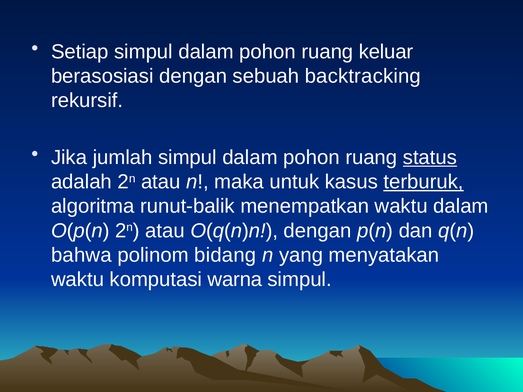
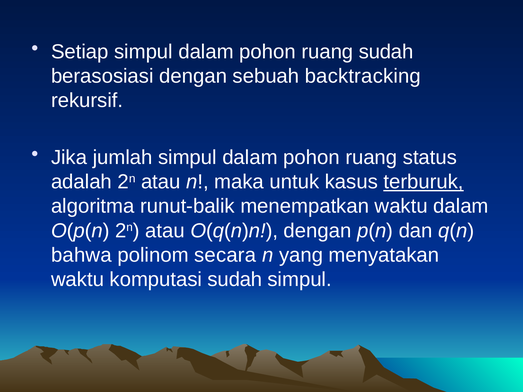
ruang keluar: keluar -> sudah
status underline: present -> none
bidang: bidang -> secara
komputasi warna: warna -> sudah
